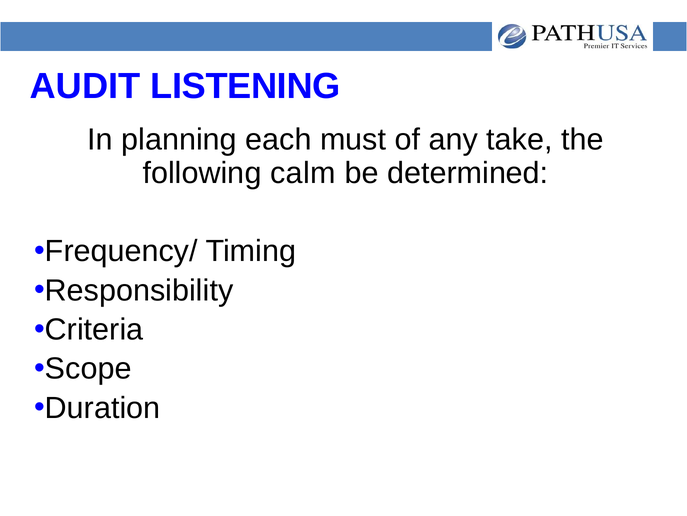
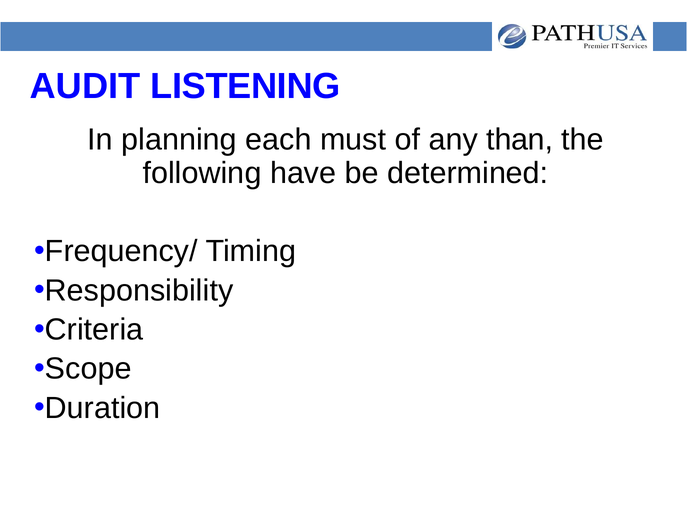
take: take -> than
calm: calm -> have
